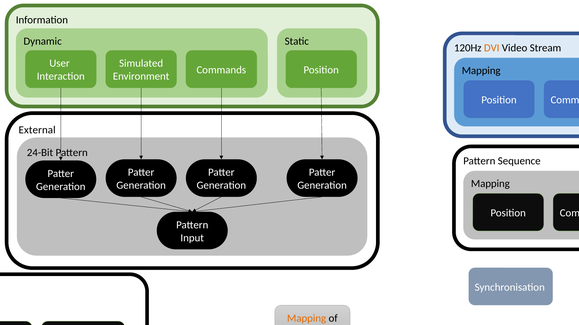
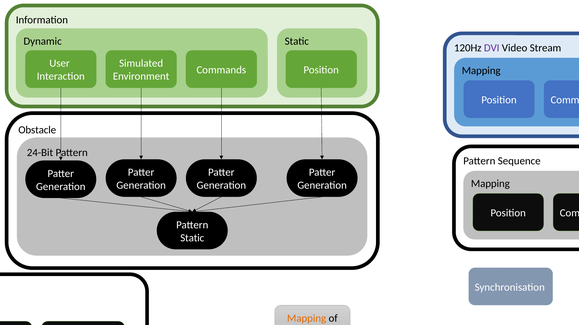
DVI colour: orange -> purple
External: External -> Obstacle
Input at (192, 238): Input -> Static
